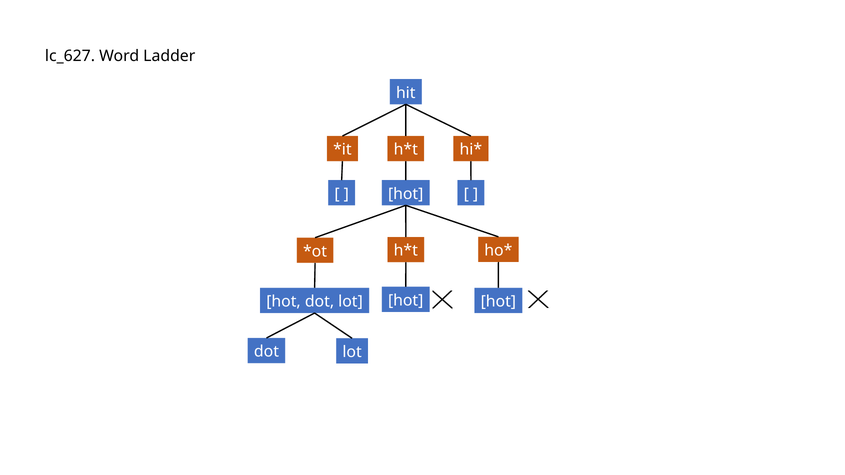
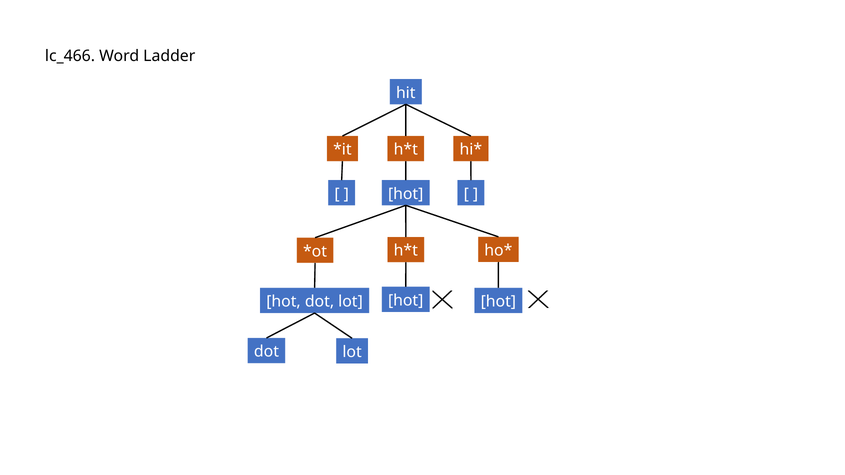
lc_627: lc_627 -> lc_466
